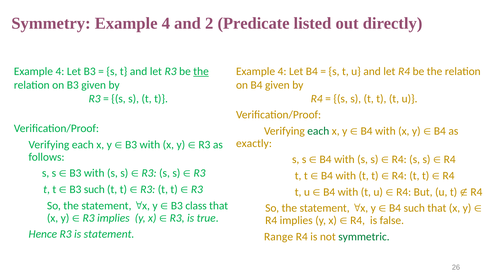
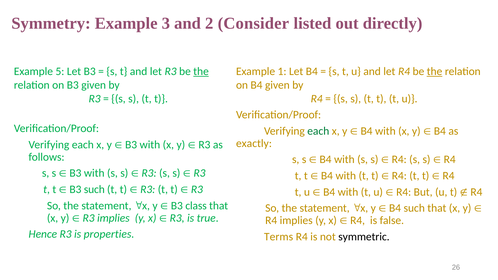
Symmetry Example 4: 4 -> 3
Predicate: Predicate -> Consider
4 at (60, 71): 4 -> 5
4 at (282, 71): 4 -> 1
the at (435, 71) underline: none -> present
is statement: statement -> properties
Range: Range -> Terms
symmetric colour: green -> black
